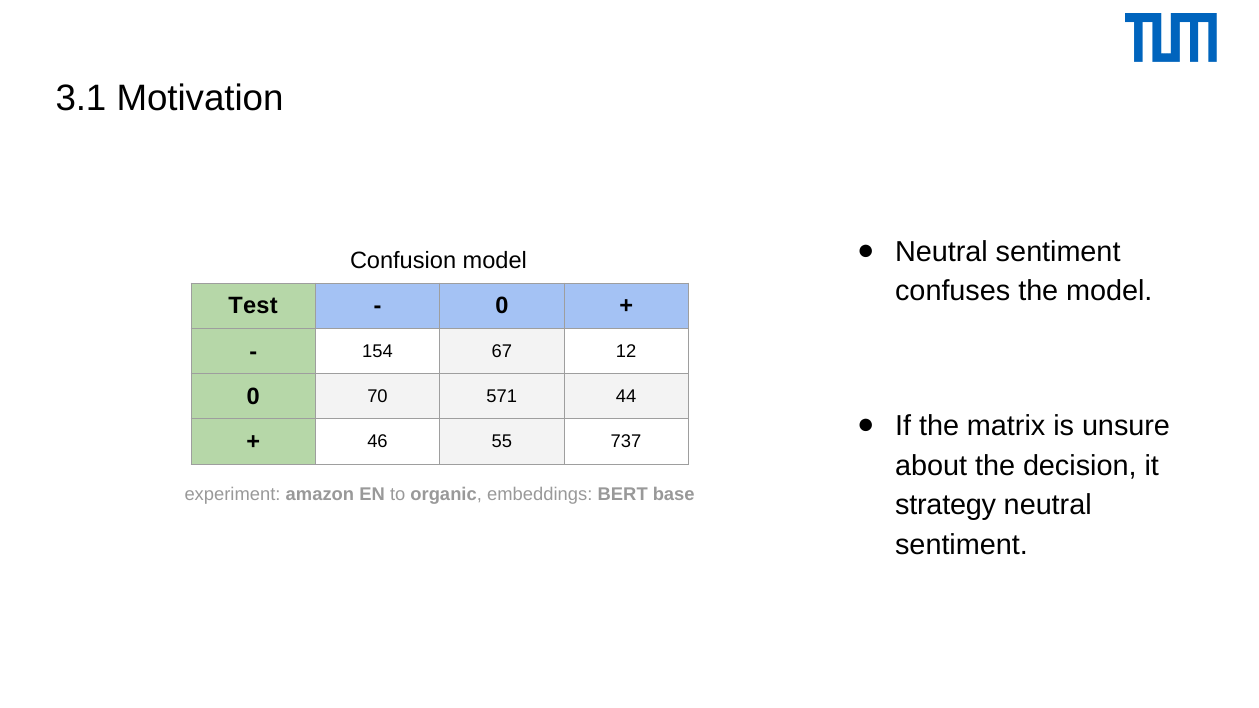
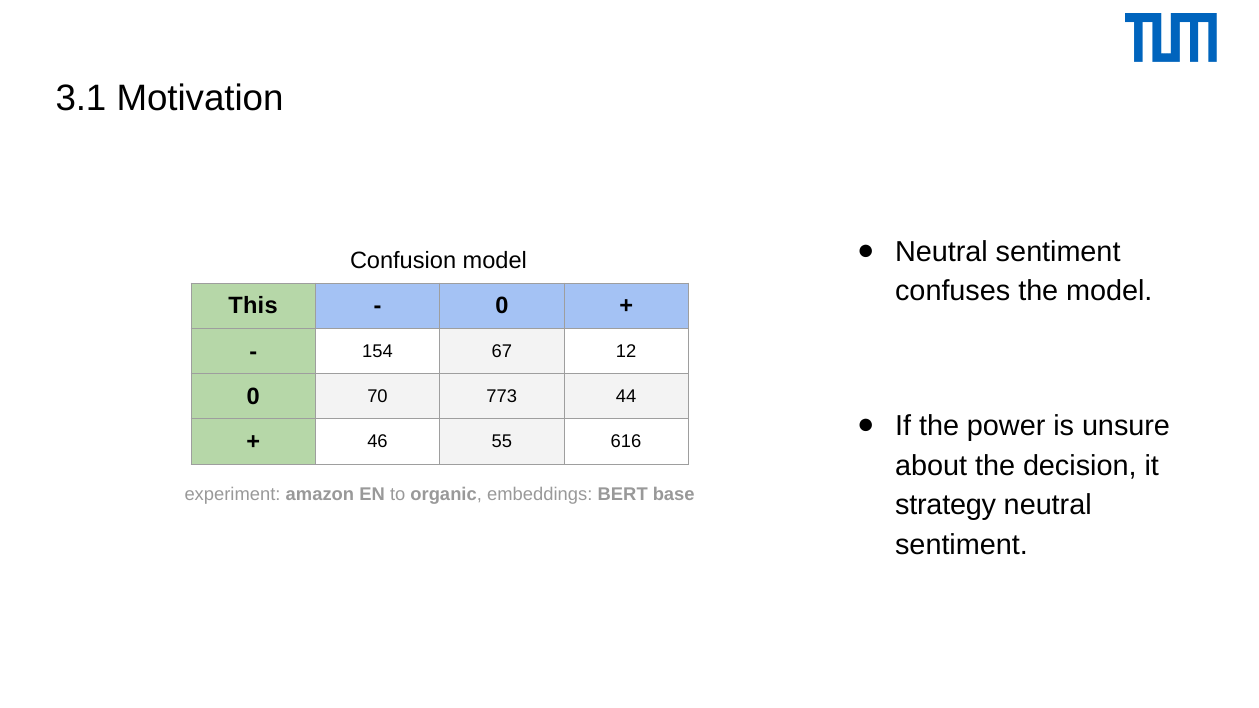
Test: Test -> This
571: 571 -> 773
matrix: matrix -> power
737: 737 -> 616
